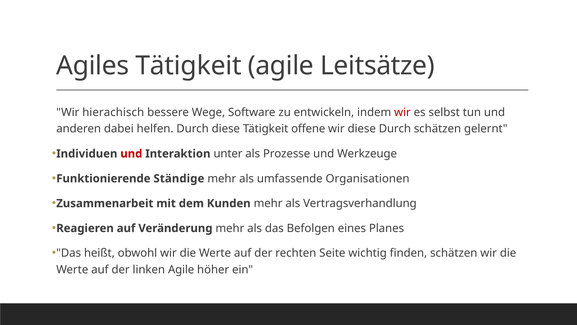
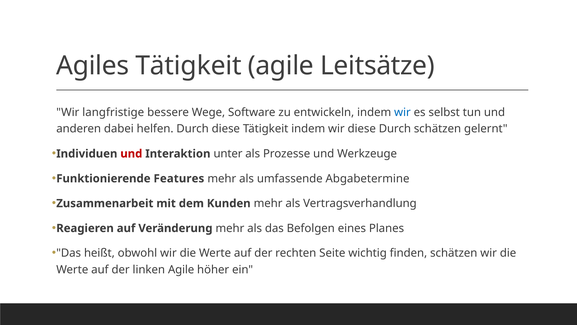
hierachisch: hierachisch -> langfristige
wir at (402, 112) colour: red -> blue
Tätigkeit offene: offene -> indem
Ständige: Ständige -> Features
Organisationen: Organisationen -> Abgabetermine
